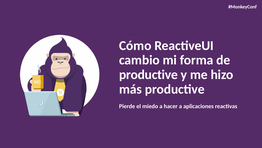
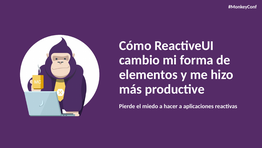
productive at (148, 74): productive -> elementos
